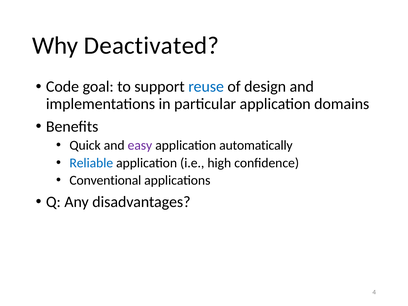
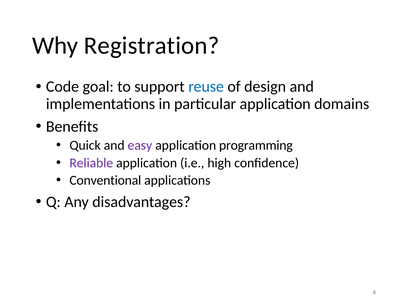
Deactivated: Deactivated -> Registration
automatically: automatically -> programming
Reliable colour: blue -> purple
